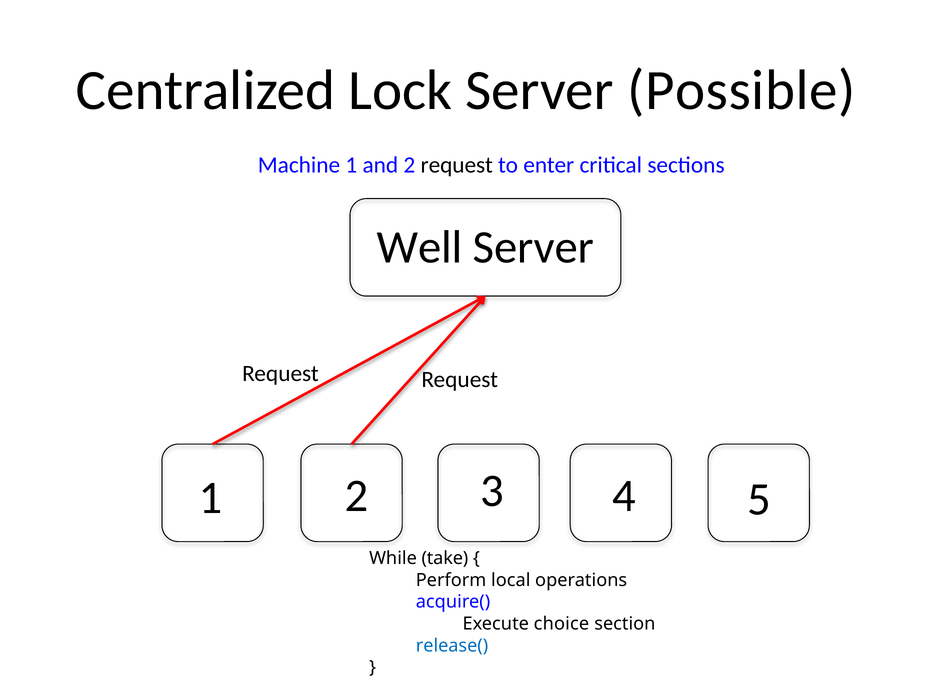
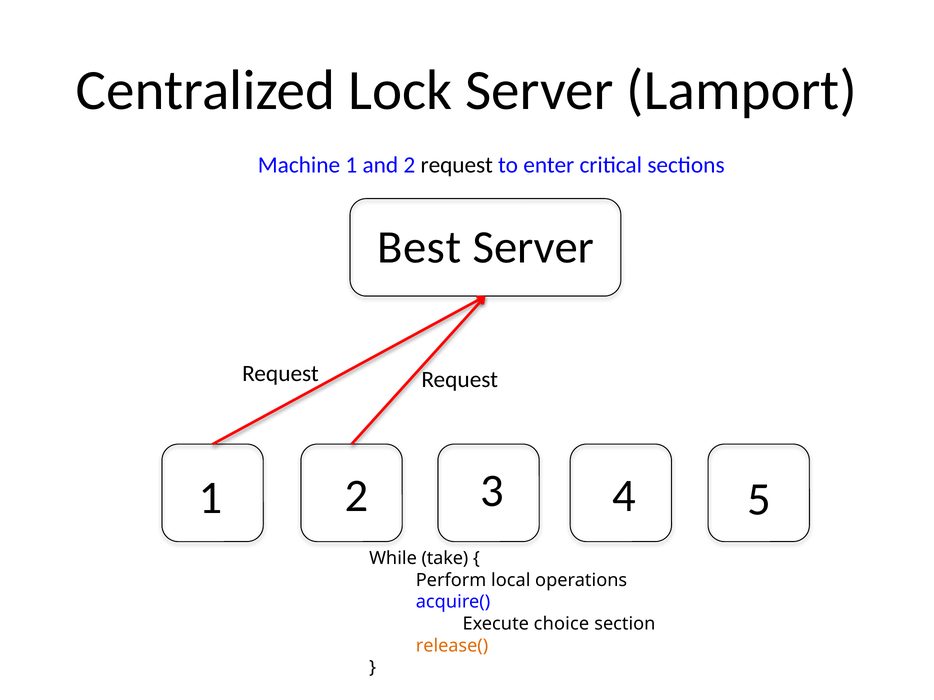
Possible: Possible -> Lamport
Well: Well -> Best
release( colour: blue -> orange
